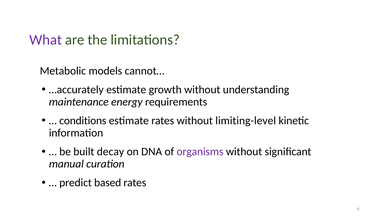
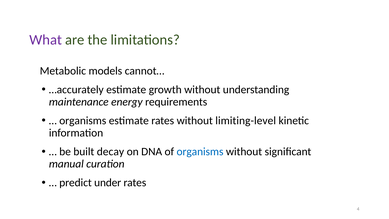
conditions at (83, 121): conditions -> organisms
organisms at (200, 152) colour: purple -> blue
based: based -> under
